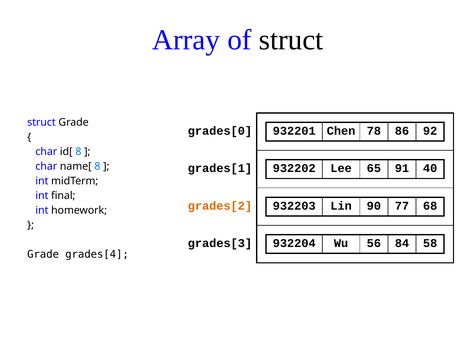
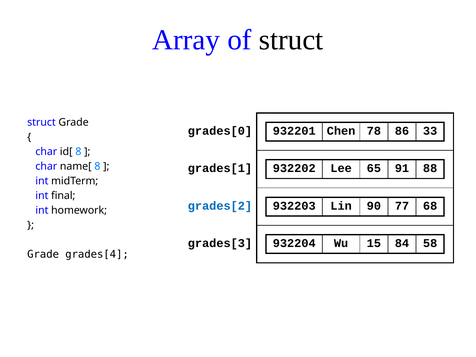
92: 92 -> 33
40: 40 -> 88
grades[2 colour: orange -> blue
56: 56 -> 15
